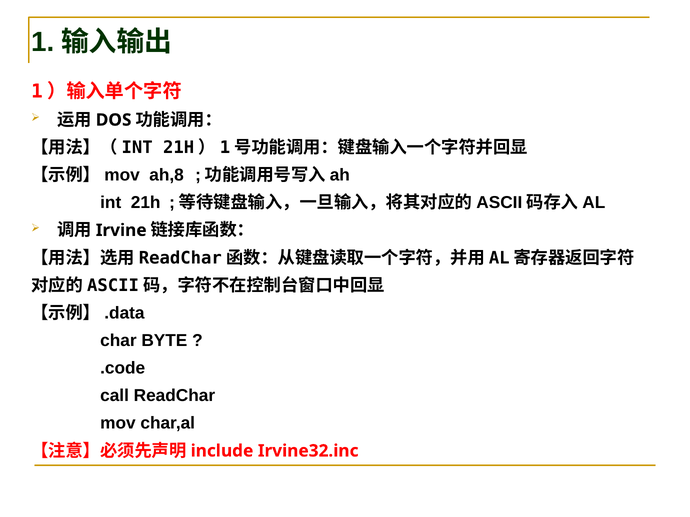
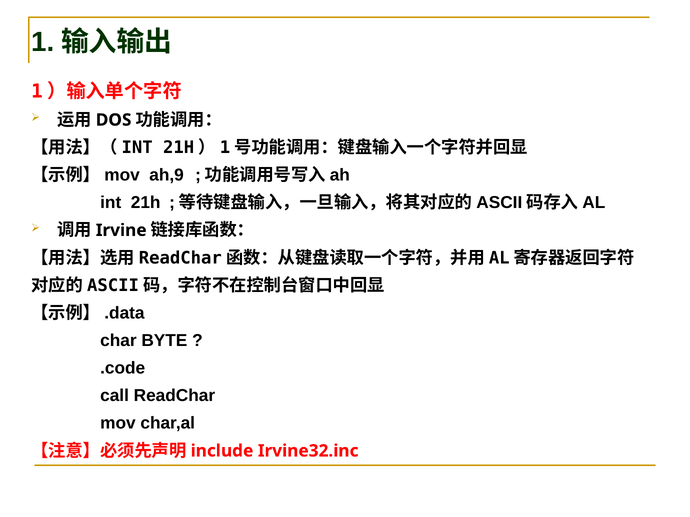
ah,8: ah,8 -> ah,9
